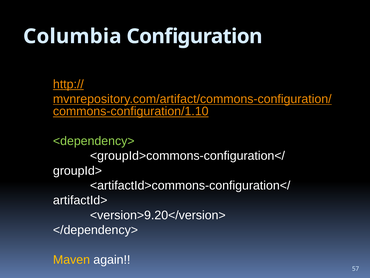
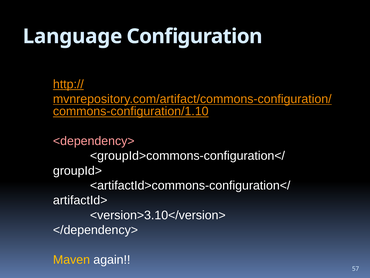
Columbia: Columbia -> Language
<dependency> colour: light green -> pink
<version>9.20</version>: <version>9.20</version> -> <version>3.10</version>
